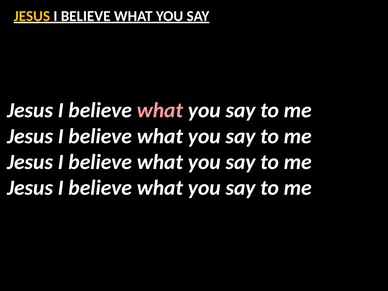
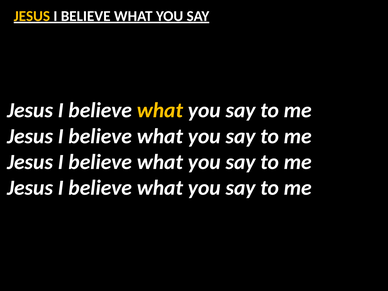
what at (160, 110) colour: pink -> yellow
